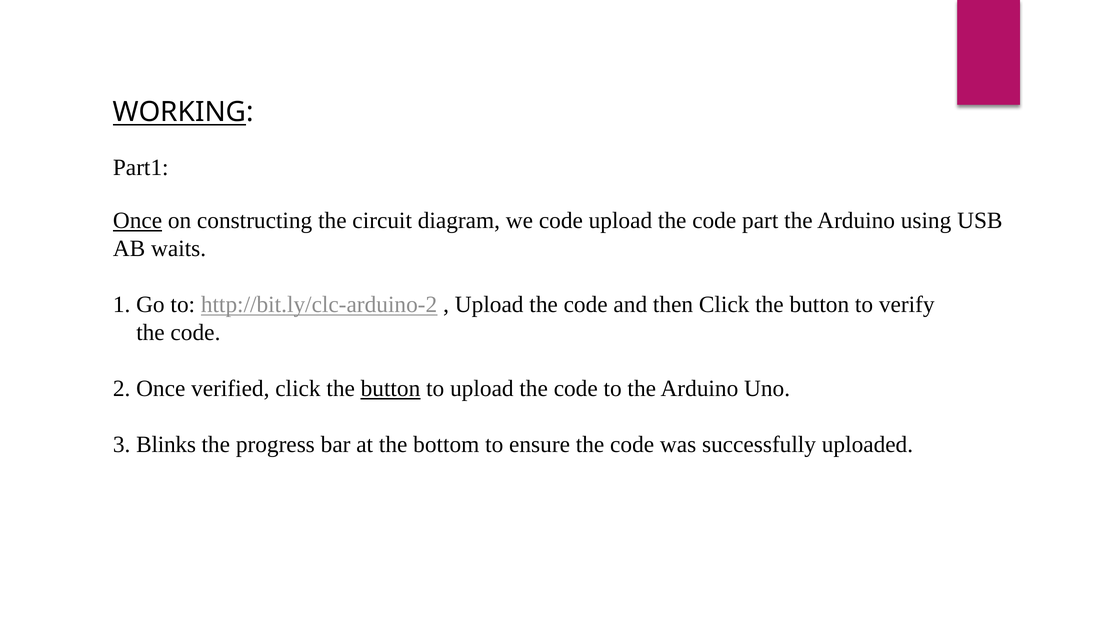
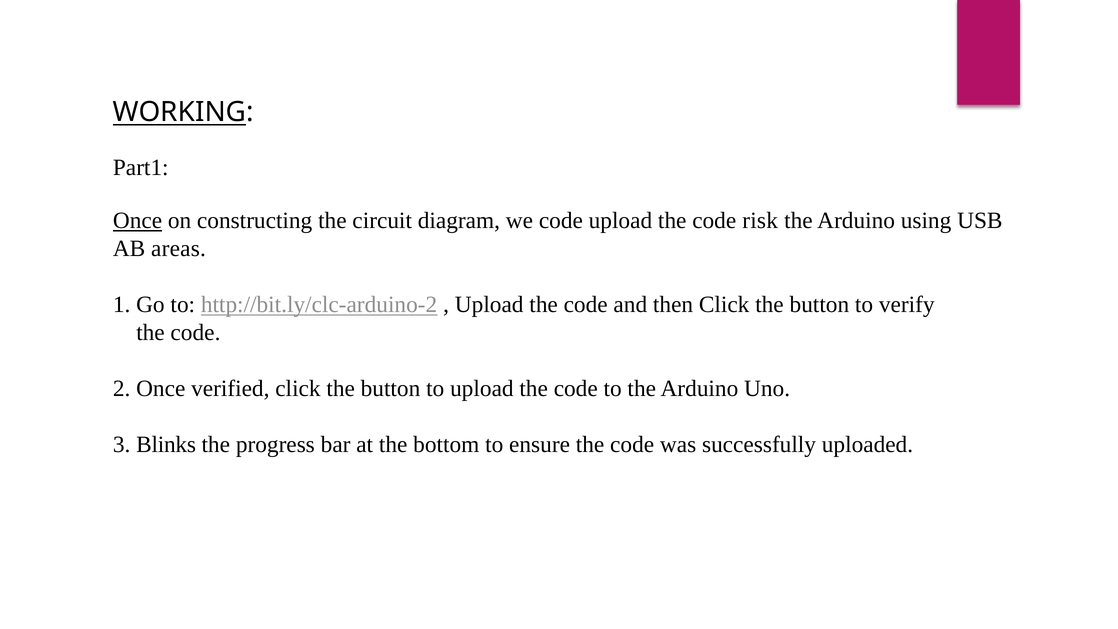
part: part -> risk
waits: waits -> areas
button at (390, 388) underline: present -> none
